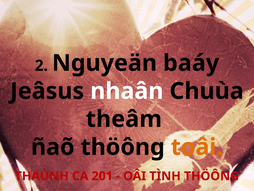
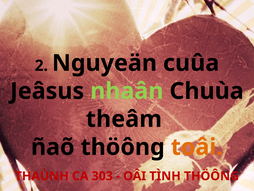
baáy: baáy -> cuûa
nhaân colour: white -> light green
201: 201 -> 303
